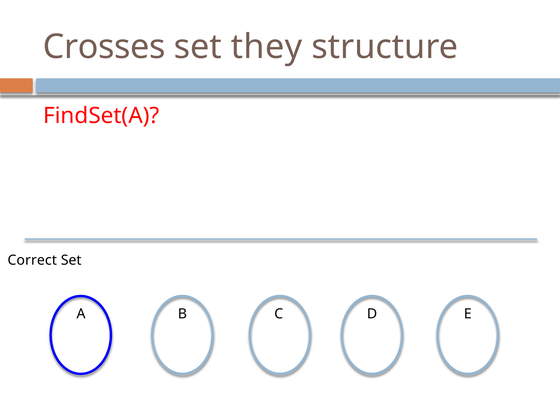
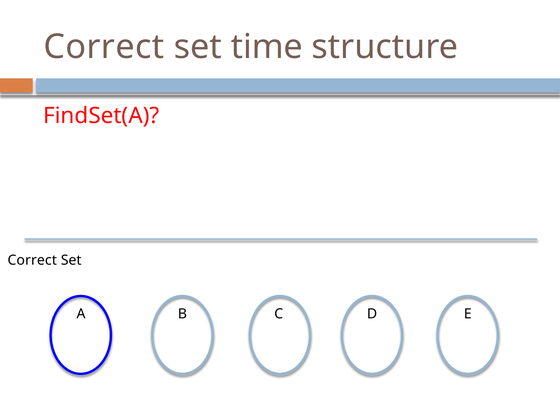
Crosses at (104, 47): Crosses -> Correct
they: they -> time
